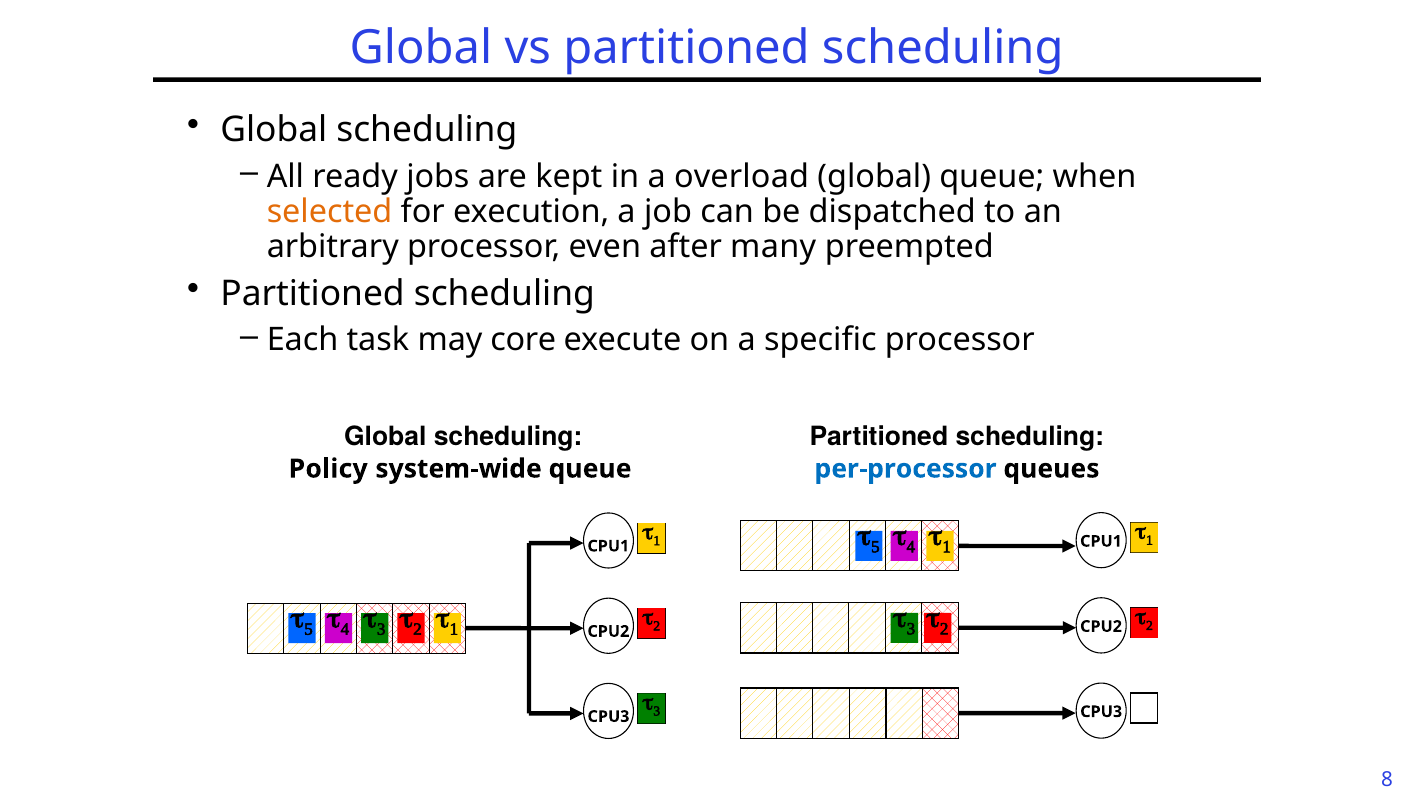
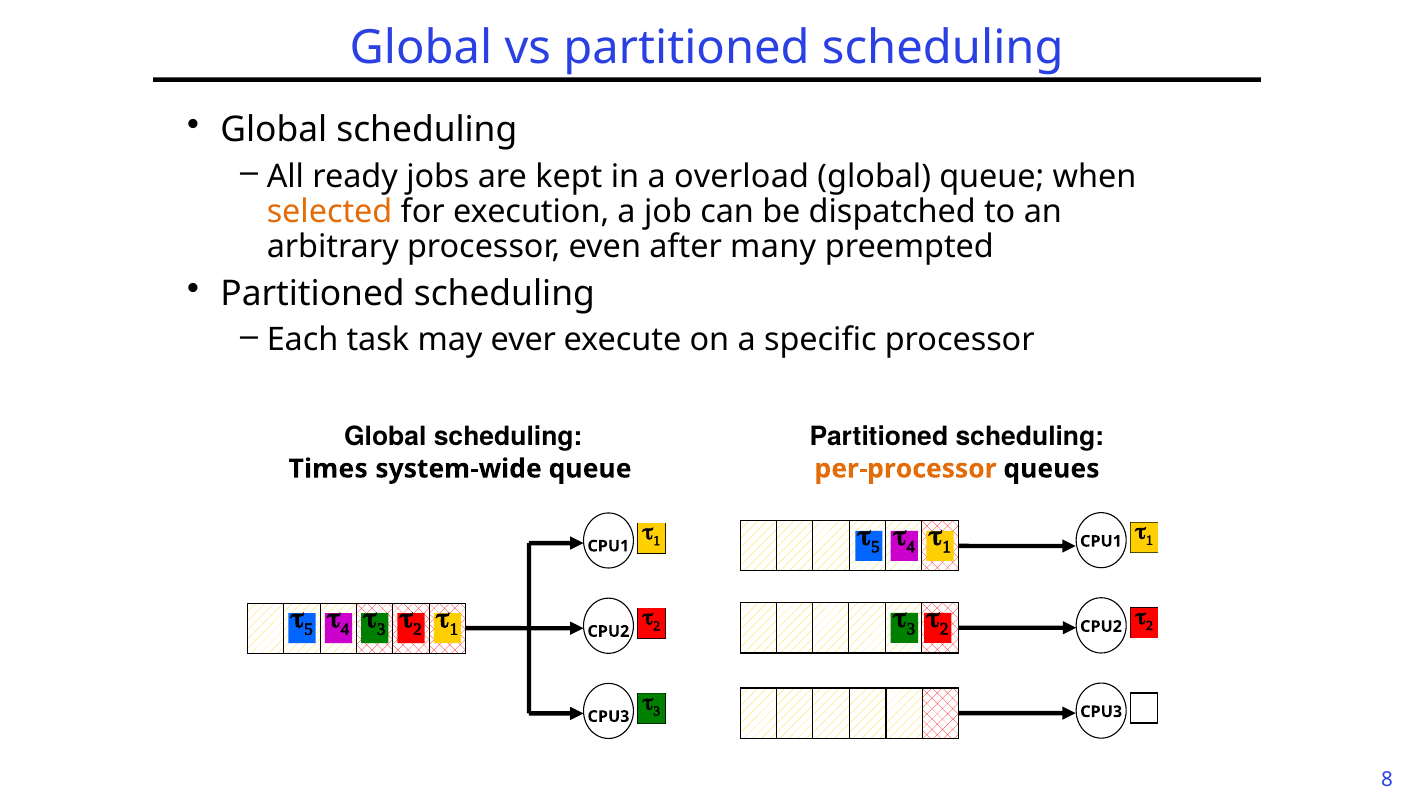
core: core -> ever
Policy: Policy -> Times
per-processor colour: blue -> orange
